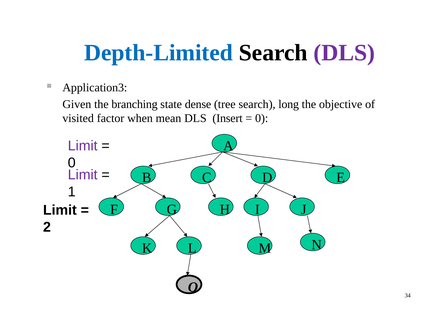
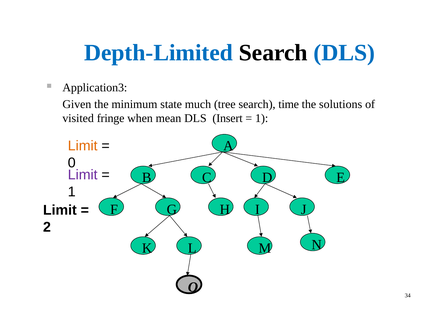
DLS at (344, 53) colour: purple -> blue
branching: branching -> minimum
dense: dense -> much
long: long -> time
objective: objective -> solutions
factor: factor -> fringe
0 at (262, 118): 0 -> 1
Limit at (83, 146) colour: purple -> orange
